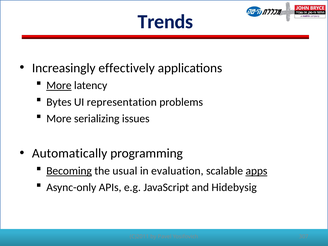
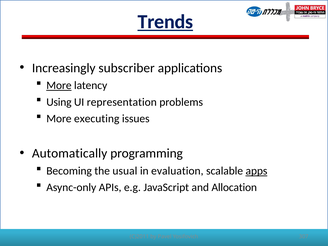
Trends underline: none -> present
effectively: effectively -> subscriber
Bytes: Bytes -> Using
serializing: serializing -> executing
Becoming underline: present -> none
Hidebysig: Hidebysig -> Allocation
